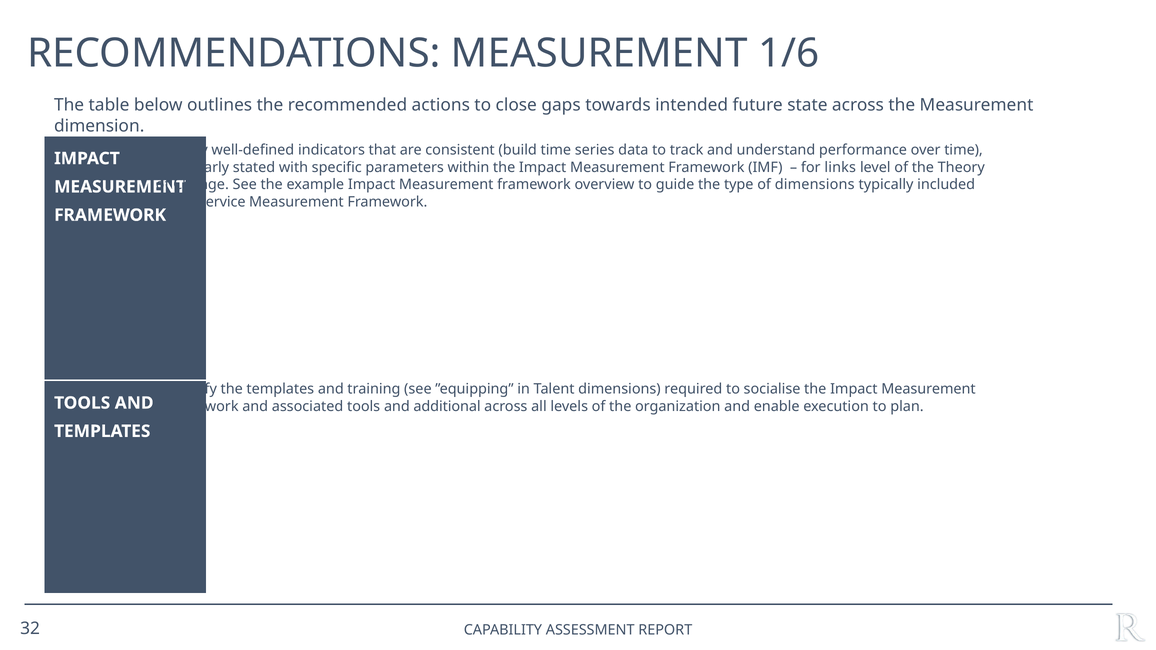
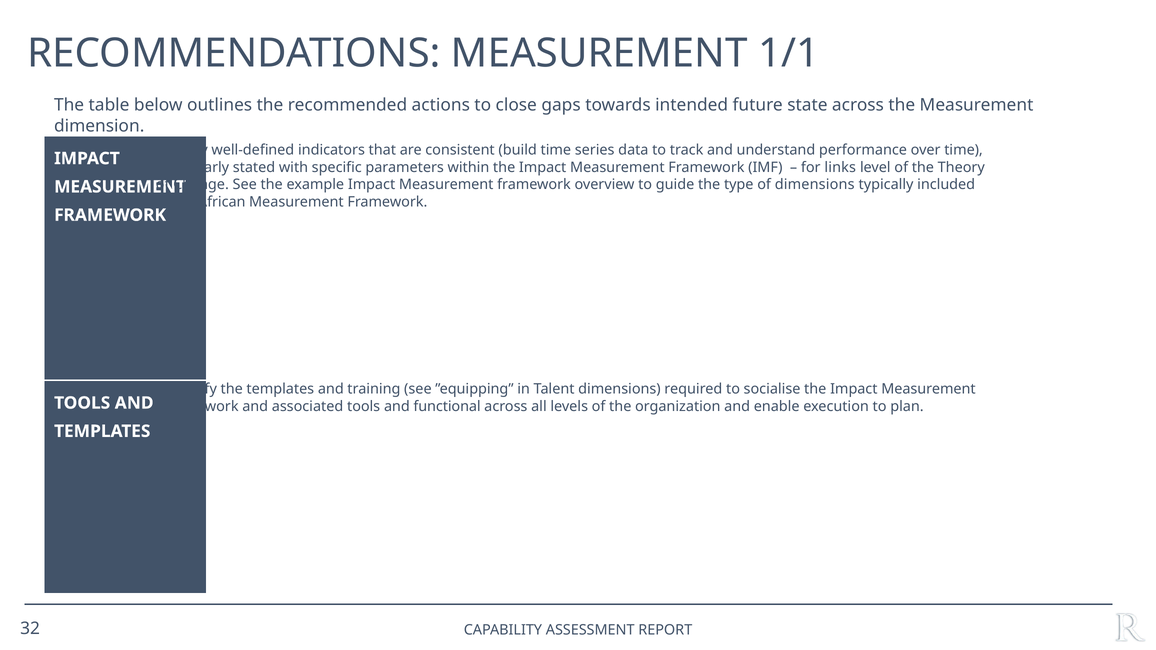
1/6: 1/6 -> 1/1
Service: Service -> African
additional: additional -> functional
